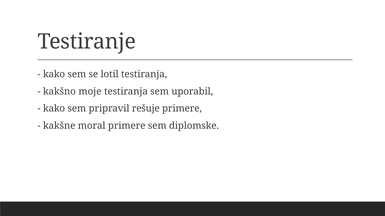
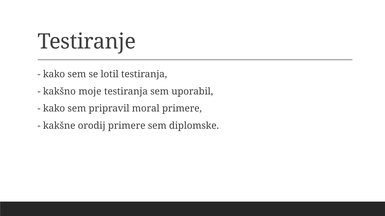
rešuje: rešuje -> moral
moral: moral -> orodij
